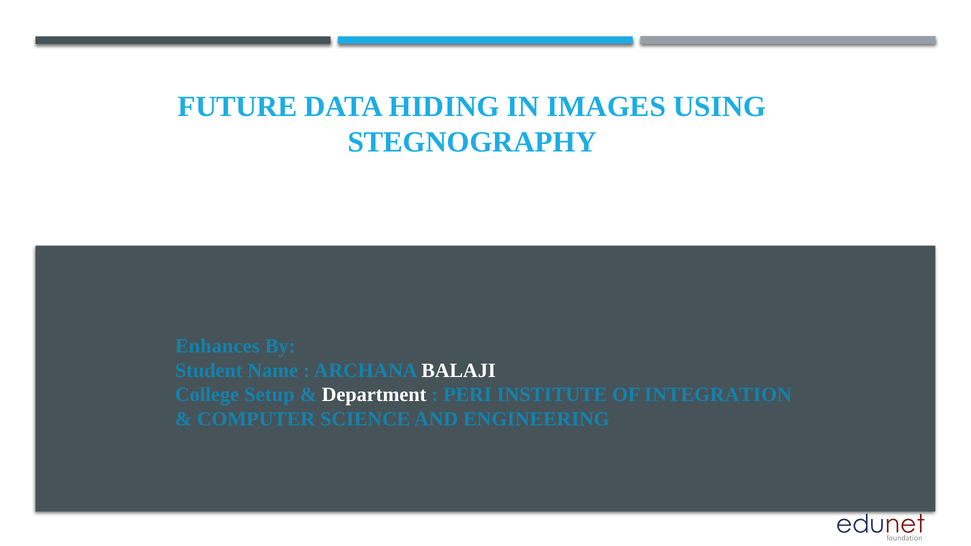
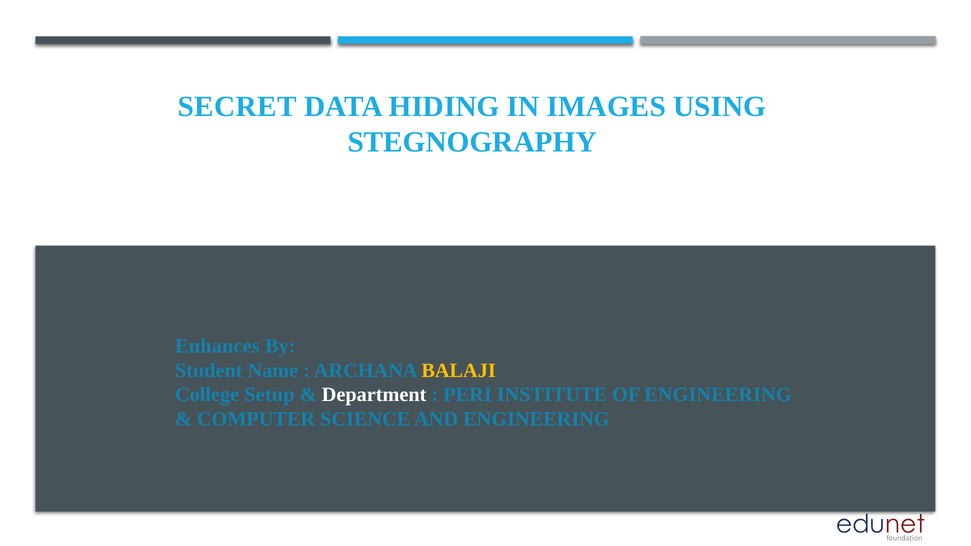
FUTURE: FUTURE -> SECRET
BALAJI colour: white -> yellow
OF INTEGRATION: INTEGRATION -> ENGINEERING
